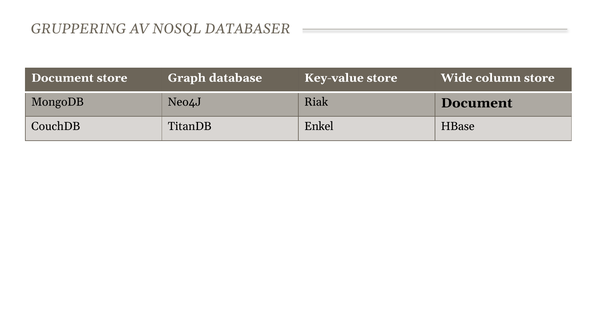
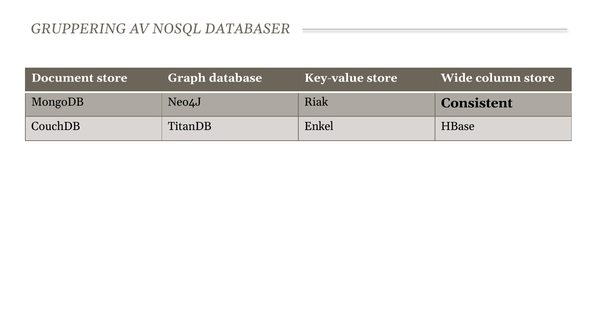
Riak Document: Document -> Consistent
